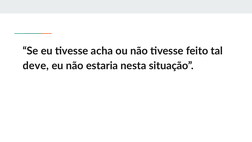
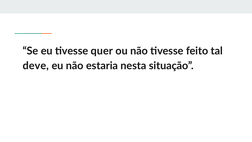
acha: acha -> quer
